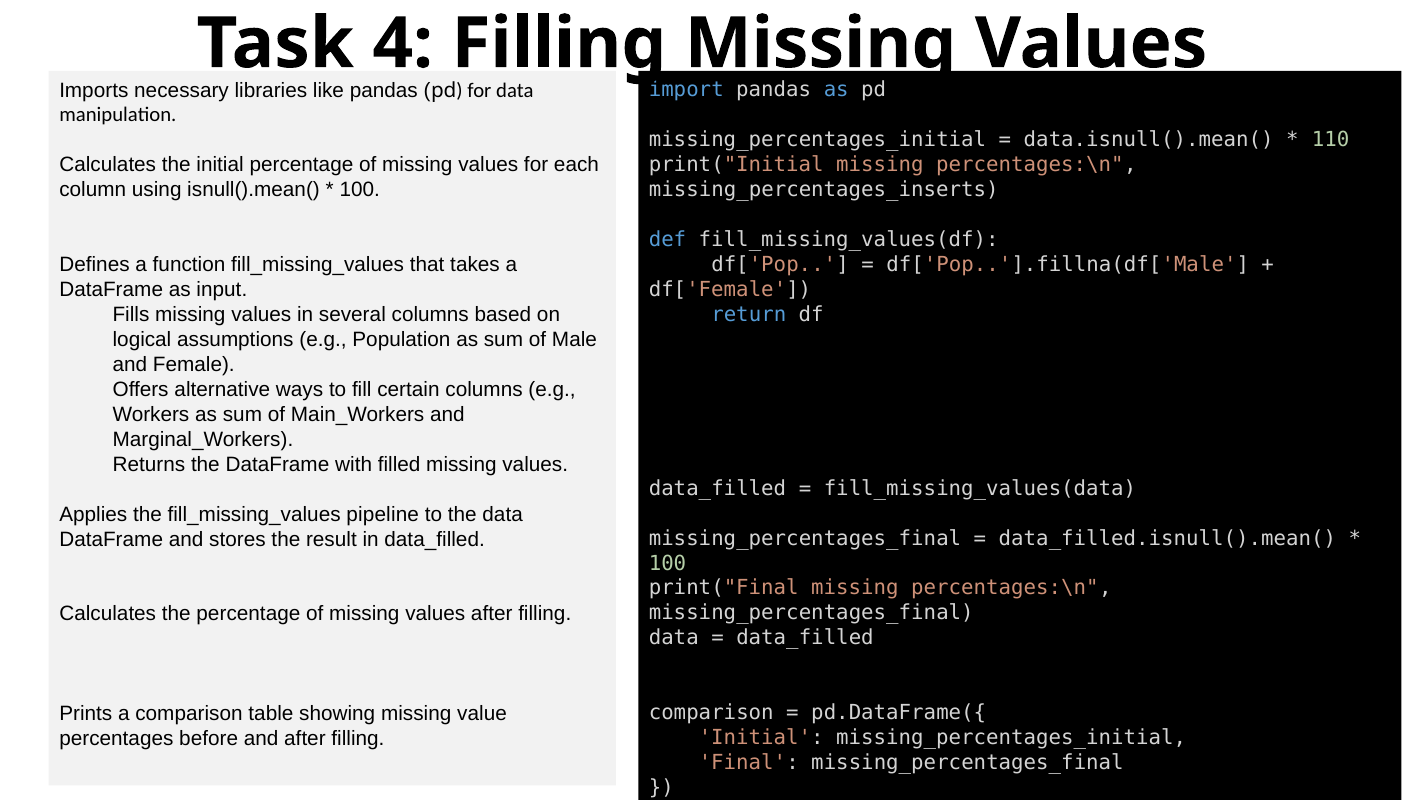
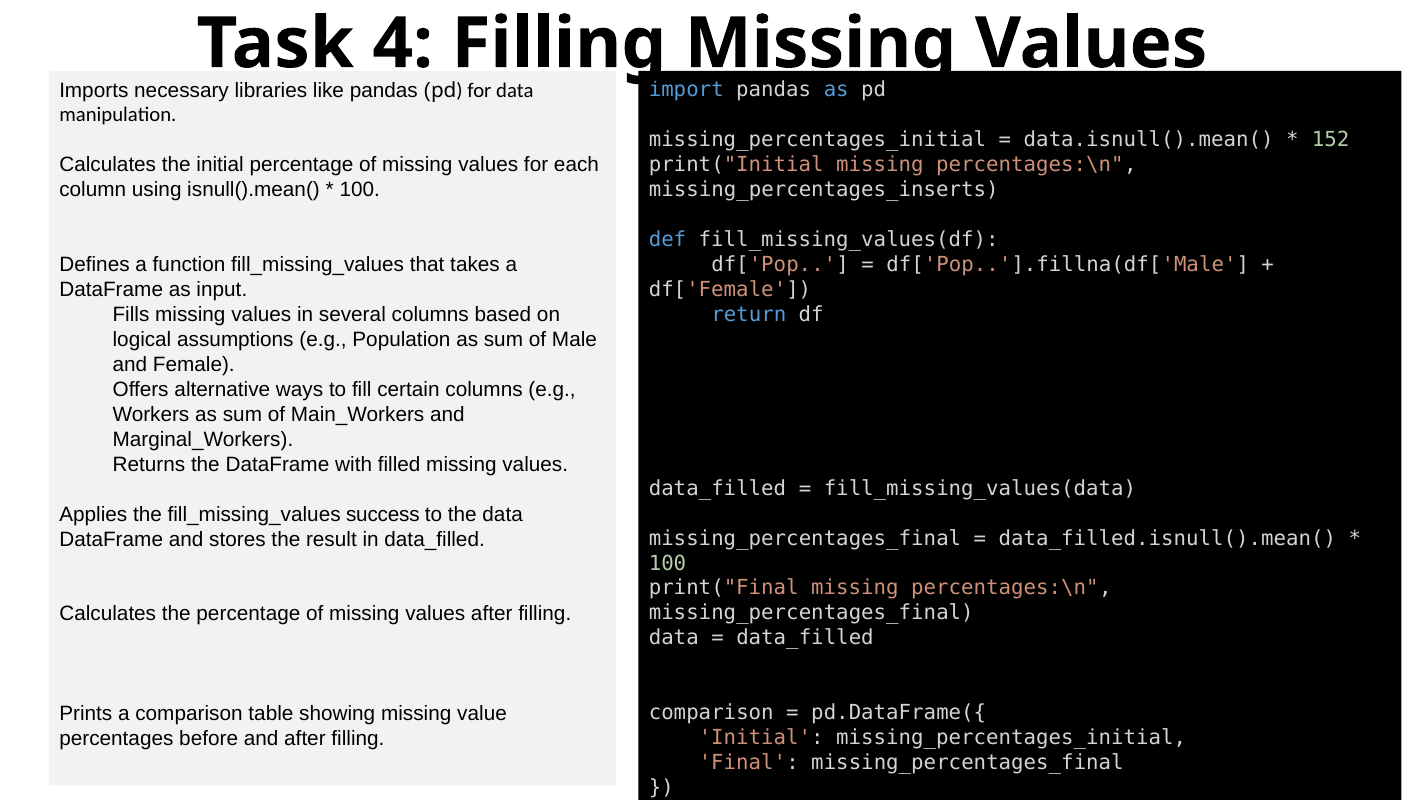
110: 110 -> 152
pipeline: pipeline -> success
